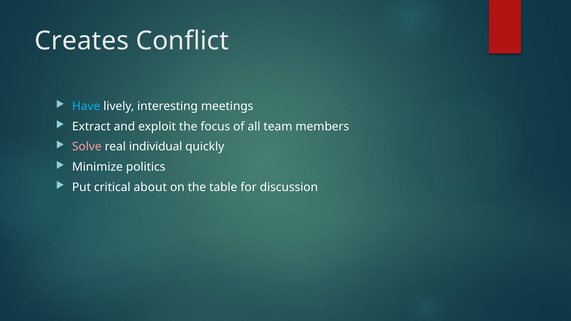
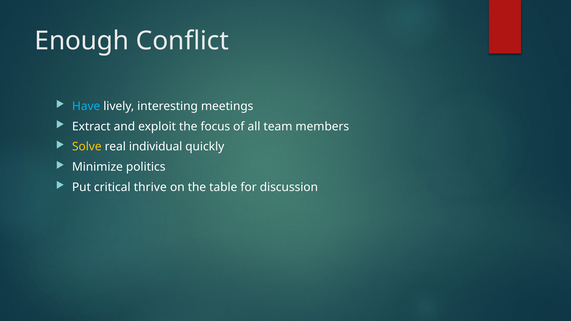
Creates: Creates -> Enough
Solve colour: pink -> yellow
about: about -> thrive
